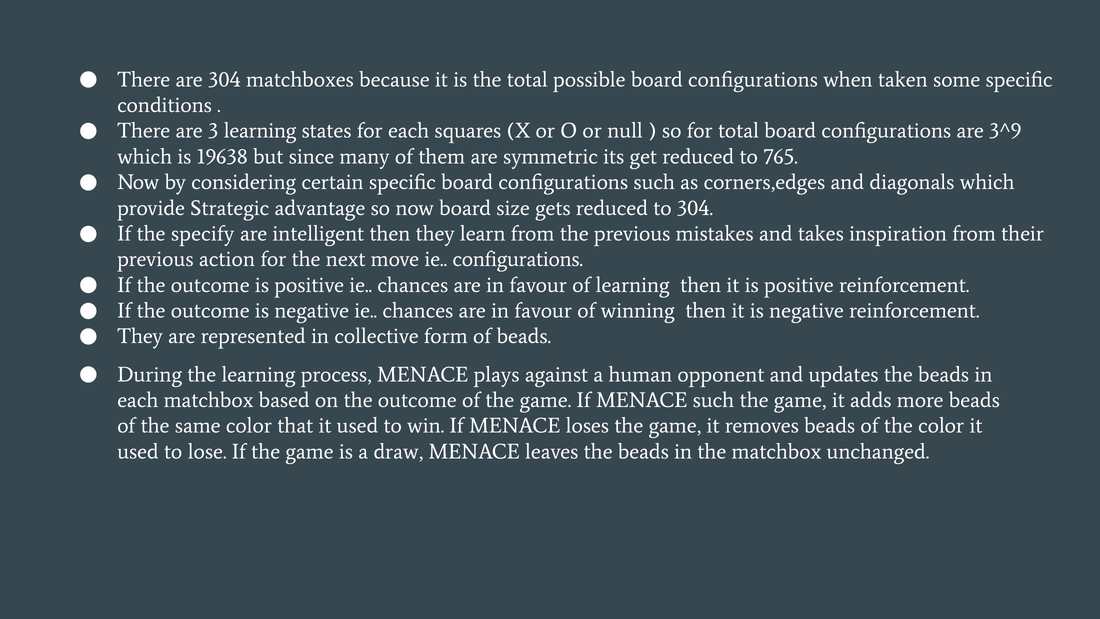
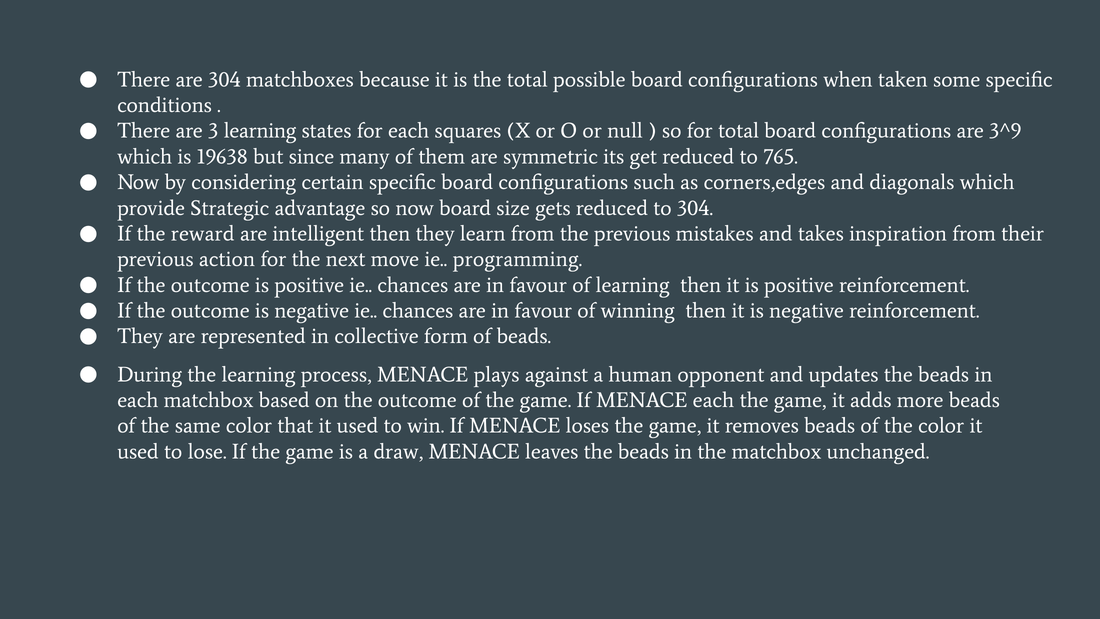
specify: specify -> reward
ie configurations: configurations -> programming
MENACE such: such -> each
